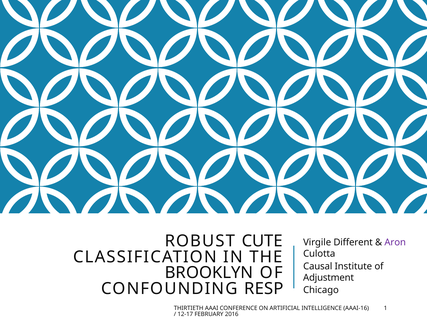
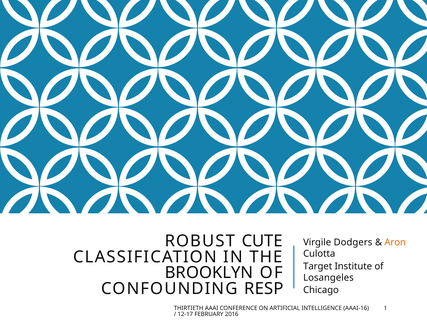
Different: Different -> Dodgers
Aron colour: purple -> orange
Causal: Causal -> Target
Adjustment: Adjustment -> Losangeles
